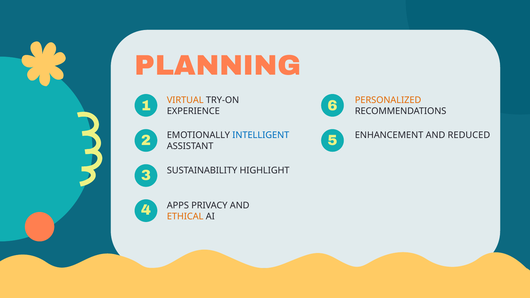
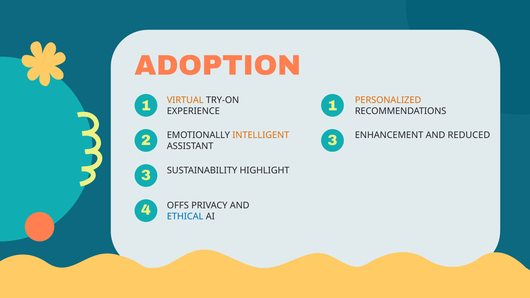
PLANNING: PLANNING -> ADOPTION
1 6: 6 -> 1
INTELLIGENT colour: blue -> orange
2 5: 5 -> 3
APPS: APPS -> OFFS
ETHICAL colour: orange -> blue
